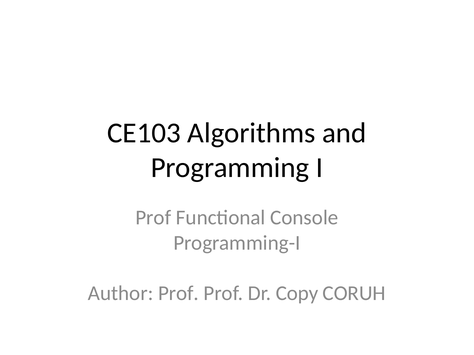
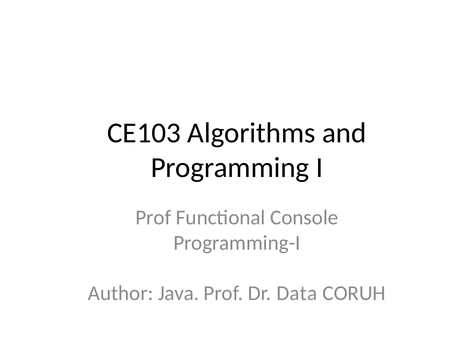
Author Prof: Prof -> Java
Copy: Copy -> Data
